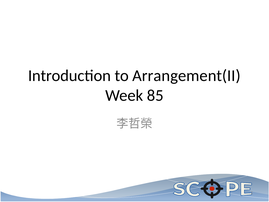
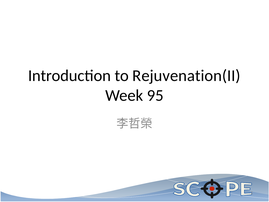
Arrangement(II: Arrangement(II -> Rejuvenation(II
85: 85 -> 95
